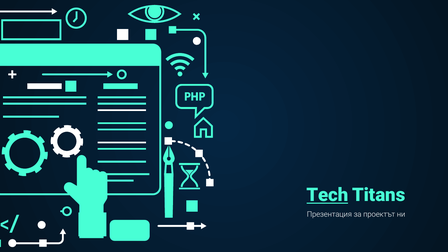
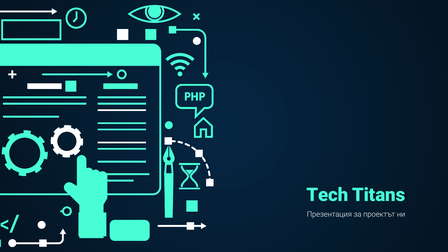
Tech underline: present -> none
